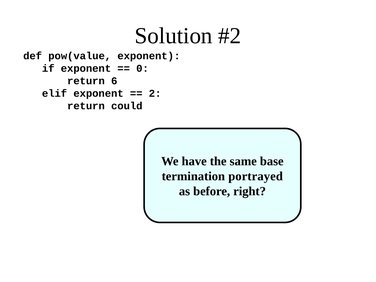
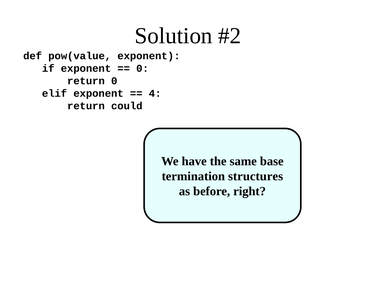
return 6: 6 -> 0
2: 2 -> 4
portrayed: portrayed -> structures
